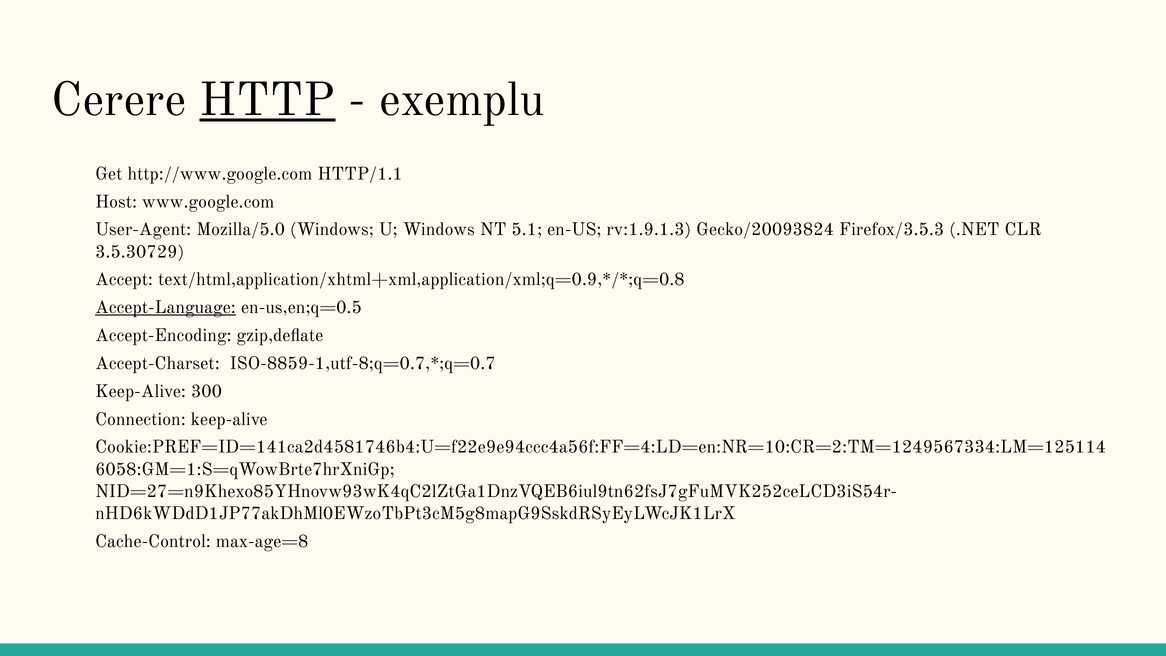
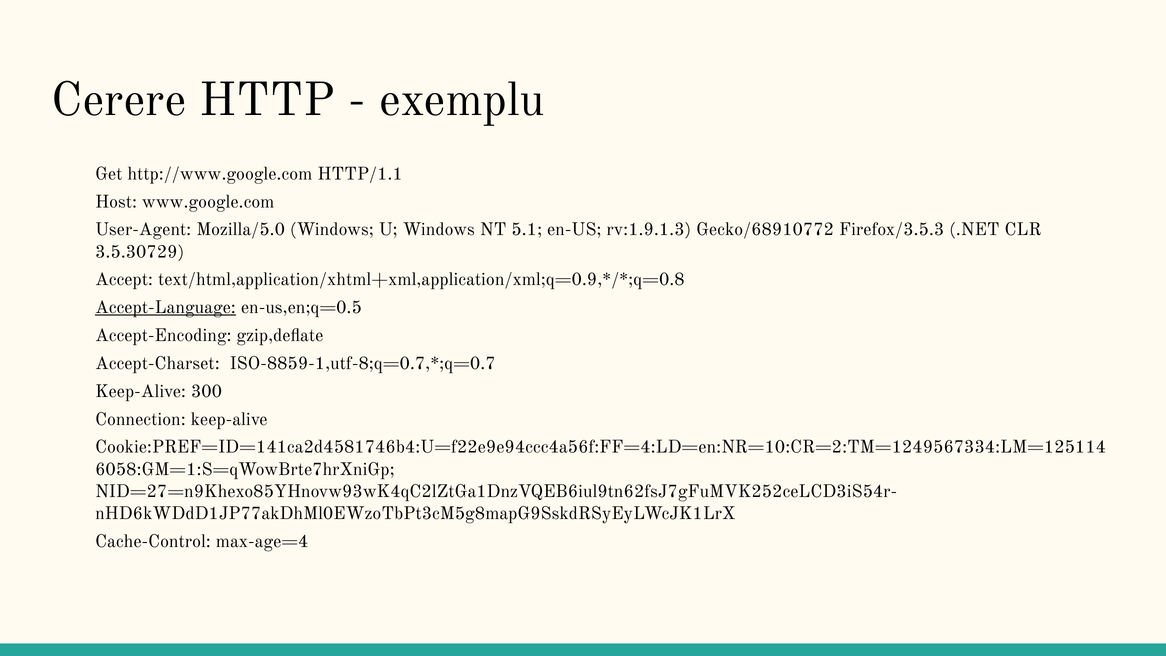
HTTP underline: present -> none
Gecko/20093824: Gecko/20093824 -> Gecko/68910772
max-age=8: max-age=8 -> max-age=4
